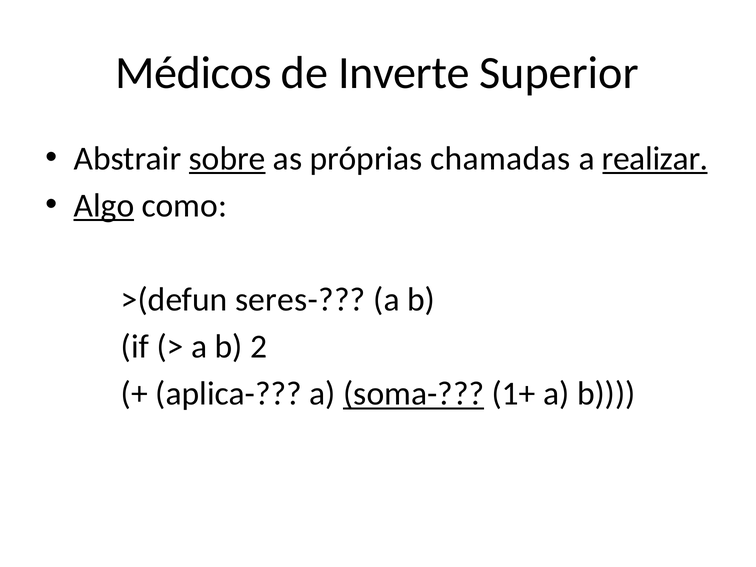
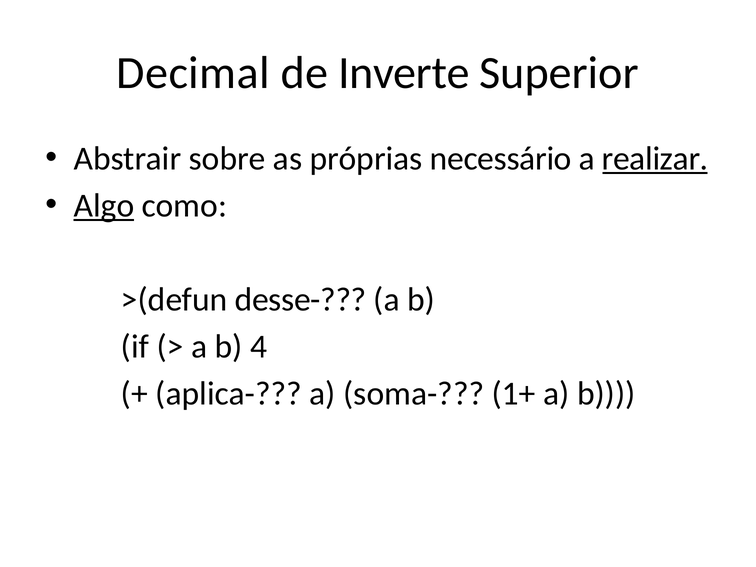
Médicos: Médicos -> Decimal
sobre underline: present -> none
chamadas: chamadas -> necessário
seres-: seres- -> desse-
2: 2 -> 4
soma- underline: present -> none
